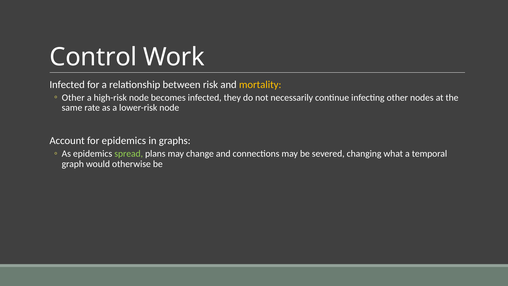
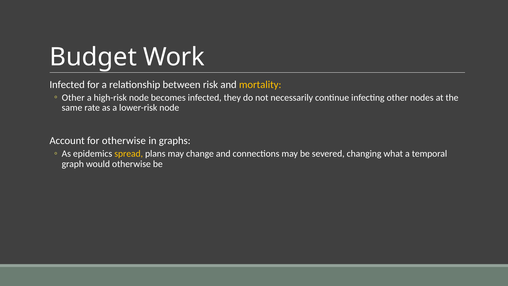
Control: Control -> Budget
for epidemics: epidemics -> otherwise
spread colour: light green -> yellow
